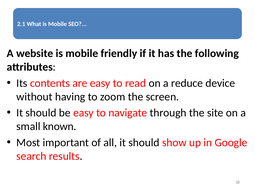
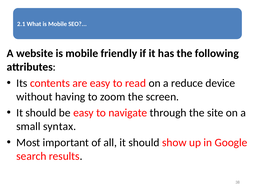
known: known -> syntax
